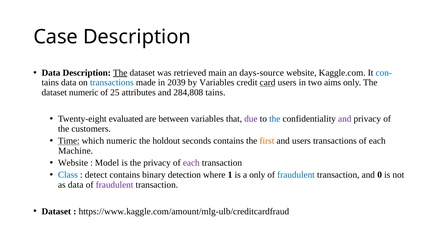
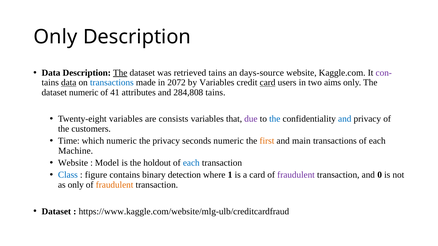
Case at (56, 37): Case -> Only
retrieved main: main -> tains
con- colour: blue -> purple
data at (69, 83) underline: none -> present
2039: 2039 -> 2072
25: 25 -> 41
Twenty-eight evaluated: evaluated -> variables
between: between -> consists
and at (345, 119) colour: purple -> blue
Time underline: present -> none
the holdout: holdout -> privacy
seconds contains: contains -> numeric
and users: users -> main
the privacy: privacy -> holdout
each at (191, 163) colour: purple -> blue
detect: detect -> figure
a only: only -> card
fraudulent at (296, 175) colour: blue -> purple
as data: data -> only
fraudulent at (115, 185) colour: purple -> orange
https://www.kaggle.com/amount/mlg-ulb/creditcardfraud: https://www.kaggle.com/amount/mlg-ulb/creditcardfraud -> https://www.kaggle.com/website/mlg-ulb/creditcardfraud
